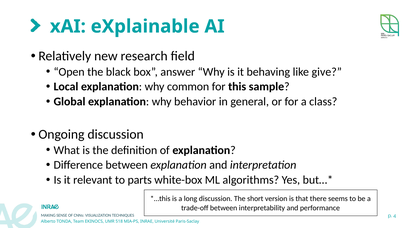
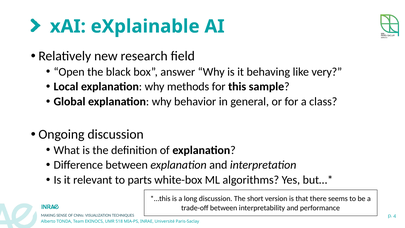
give: give -> very
common: common -> methods
